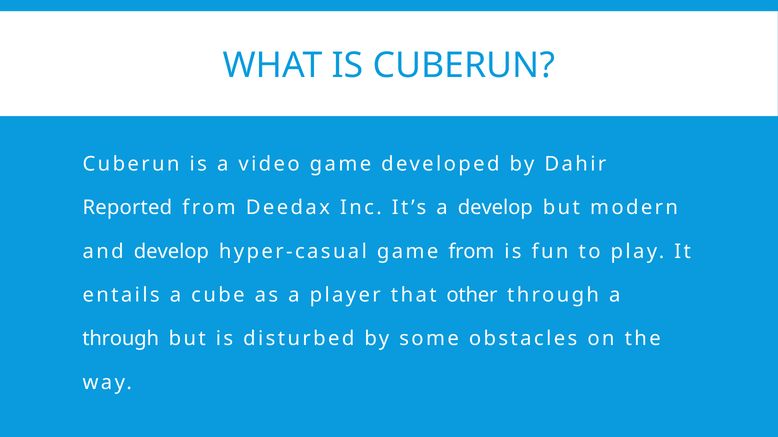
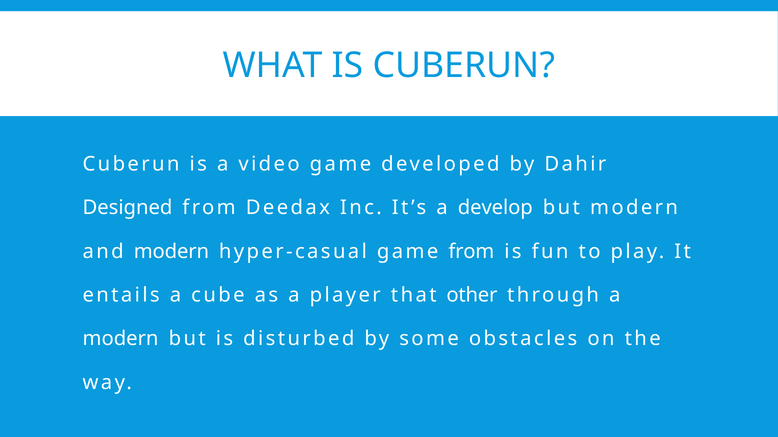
Reported: Reported -> Designed
and develop: develop -> modern
through at (121, 339): through -> modern
